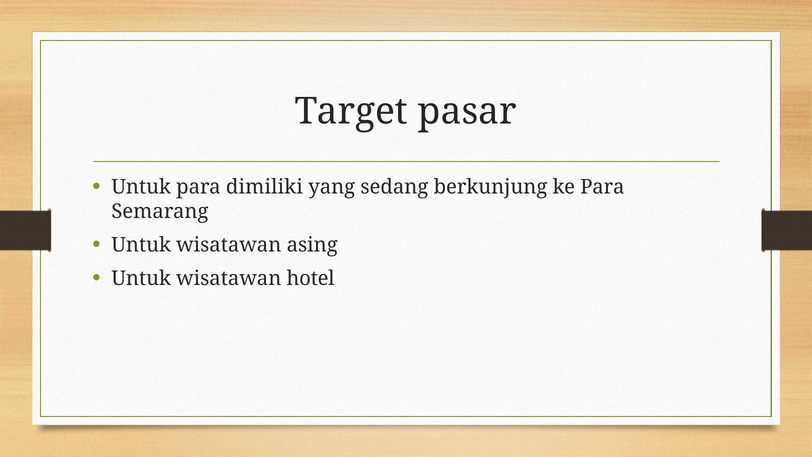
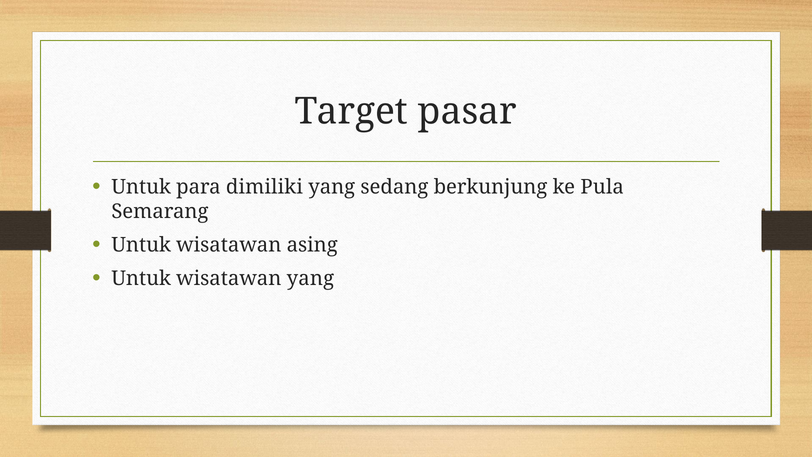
ke Para: Para -> Pula
wisatawan hotel: hotel -> yang
